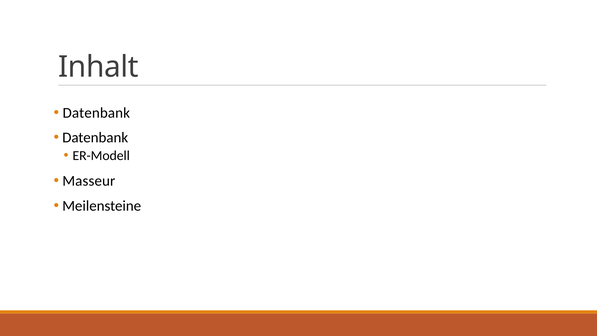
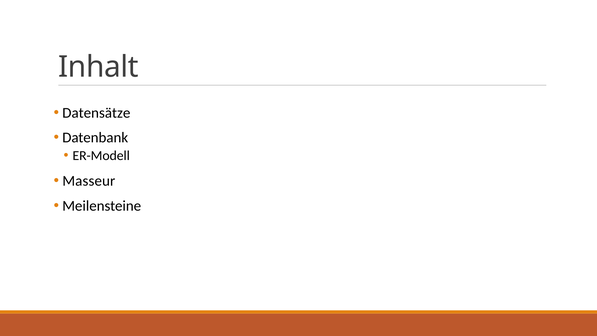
Datenbank at (96, 113): Datenbank -> Datensätze
